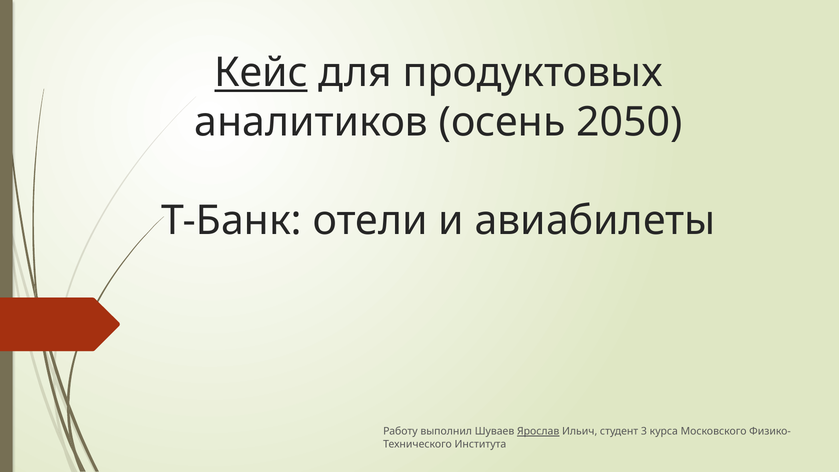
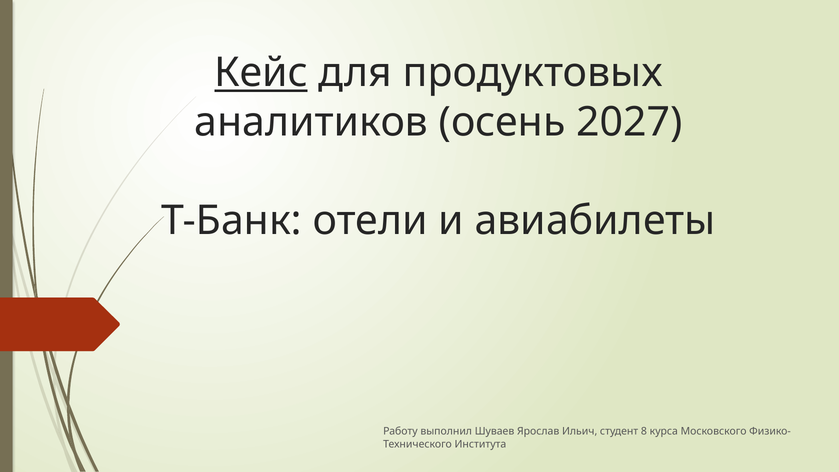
2050: 2050 -> 2027
Ярослав underline: present -> none
3: 3 -> 8
